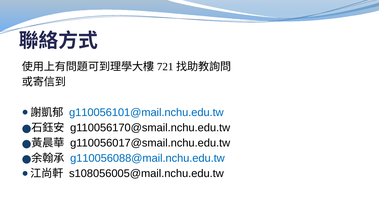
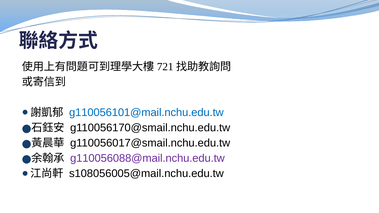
g110056088@mail.nchu.edu.tw colour: blue -> purple
